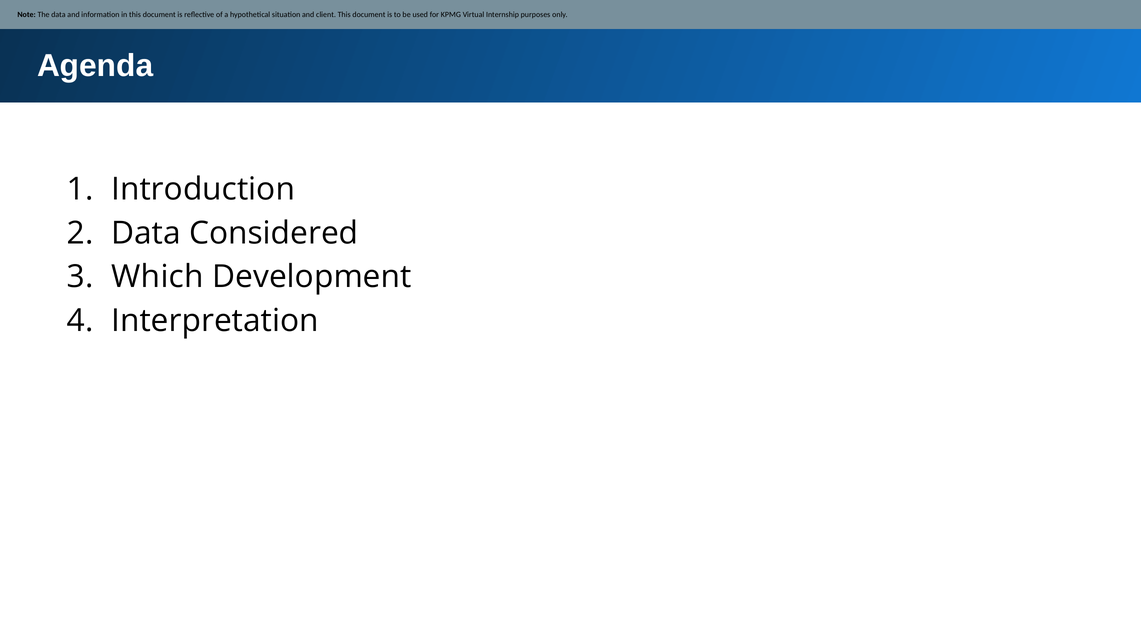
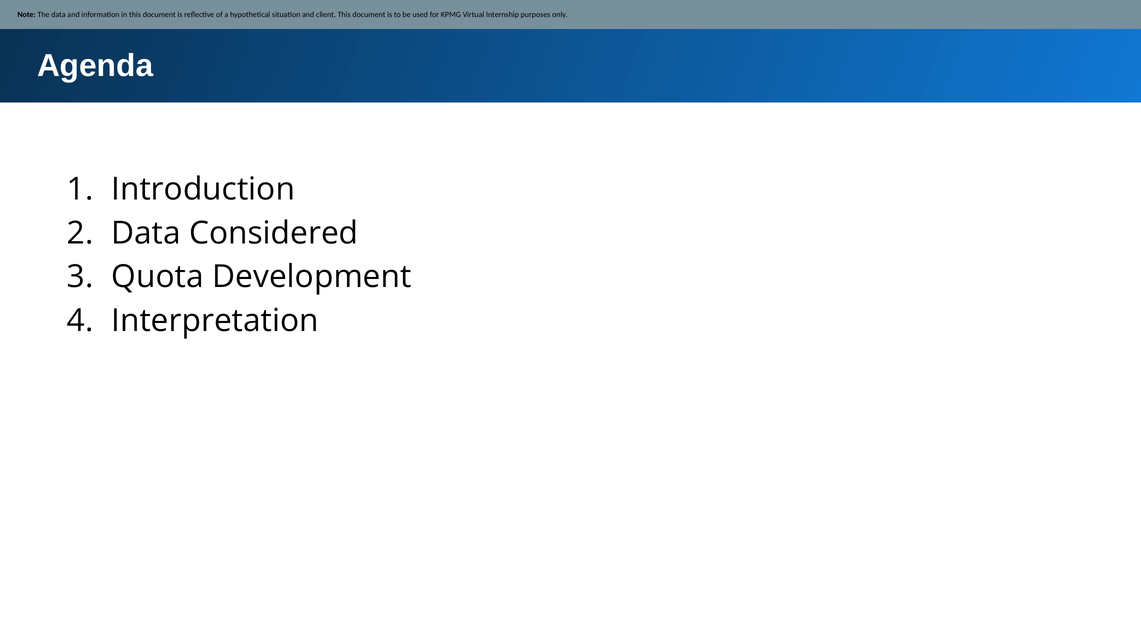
Which: Which -> Quota
